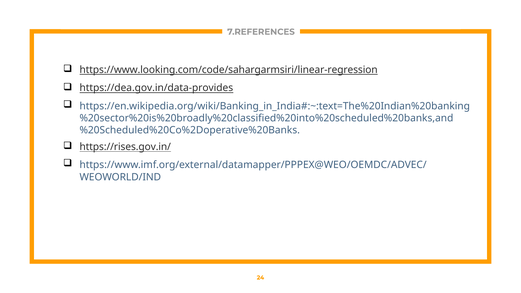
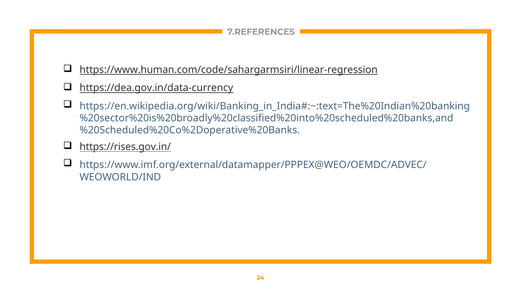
https://www.looking.com/code/sahargarmsiri/linear-regression: https://www.looking.com/code/sahargarmsiri/linear-regression -> https://www.human.com/code/sahargarmsiri/linear-regression
https://dea.gov.in/data-provides: https://dea.gov.in/data-provides -> https://dea.gov.in/data-currency
